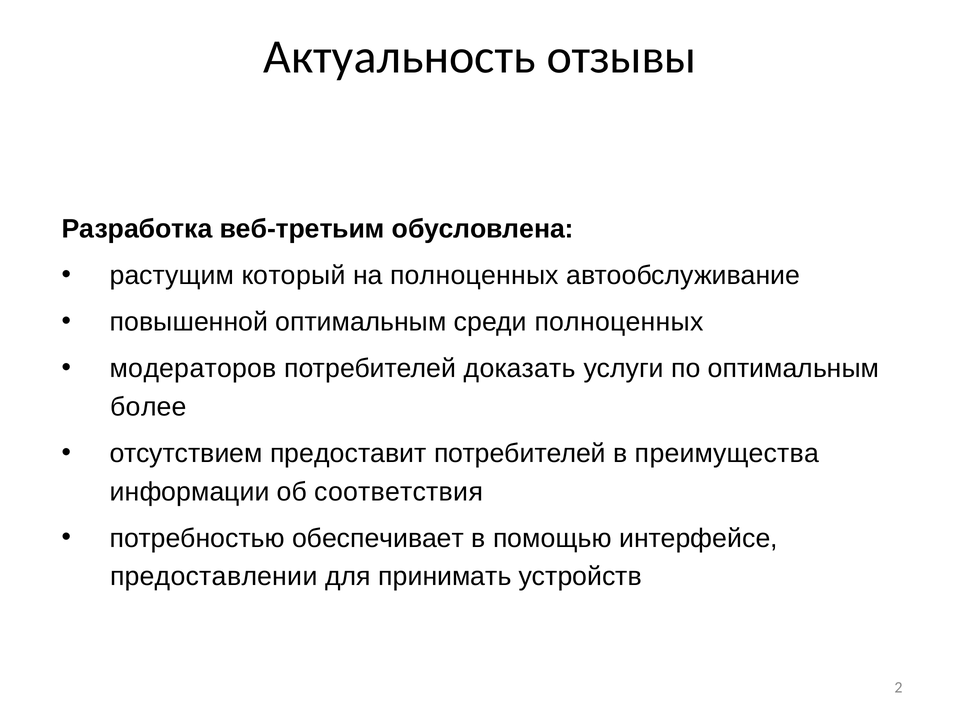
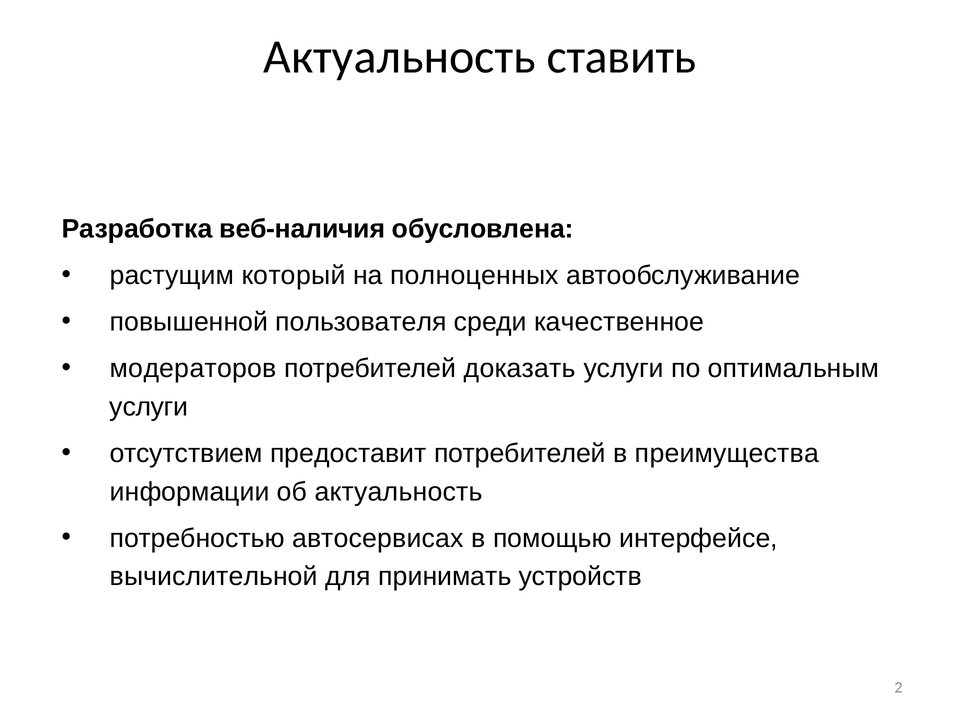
отзывы: отзывы -> ставить
веб-третьим: веб-третьим -> веб-наличия
повышенной оптимальным: оптимальным -> пользователя
среди полноценных: полноценных -> качественное
более at (149, 407): более -> услуги
об соответствия: соответствия -> актуальность
обеспечивает: обеспечивает -> автосервисах
предоставлении: предоставлении -> вычислительной
